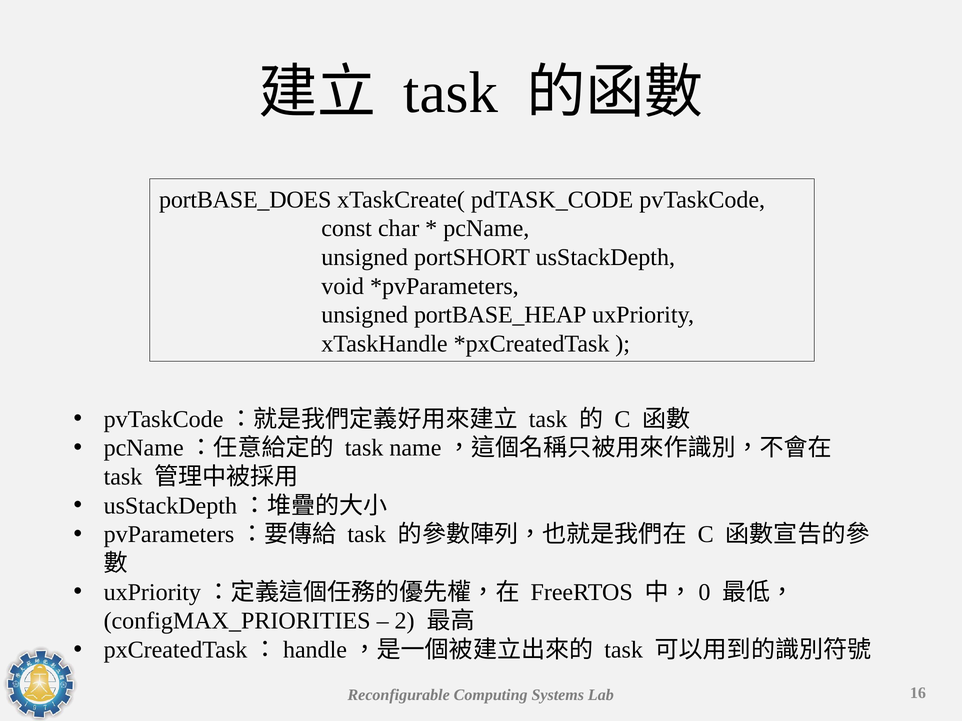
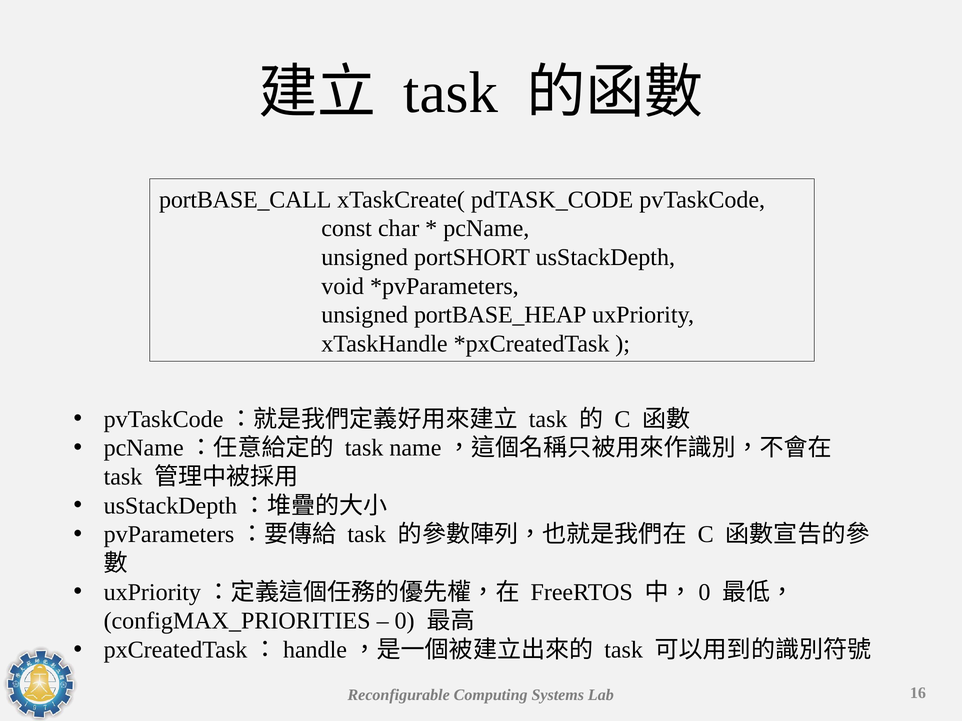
portBASE_DOES: portBASE_DOES -> portBASE_CALL
2: 2 -> 0
